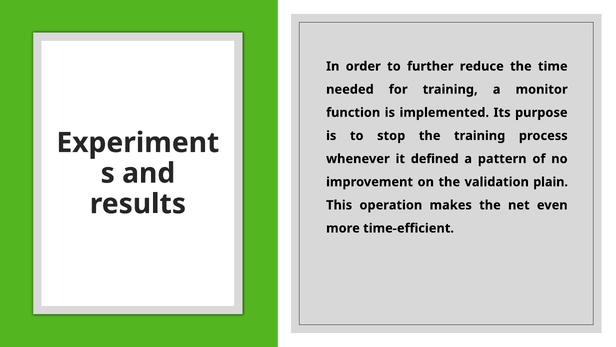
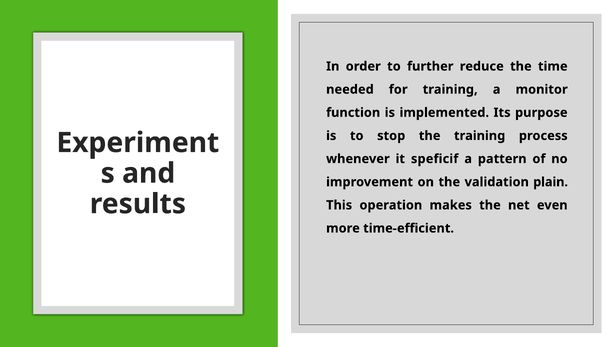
defined: defined -> speficif
